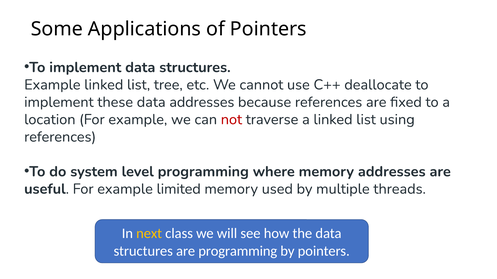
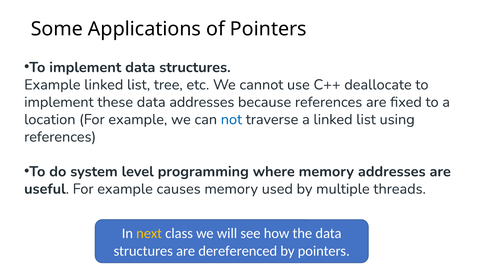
not colour: red -> blue
limited: limited -> causes
are programming: programming -> dereferenced
